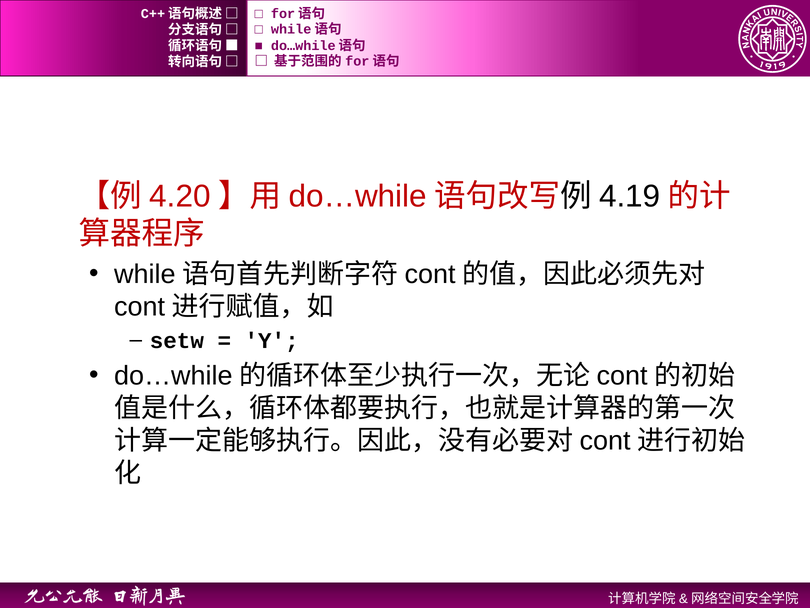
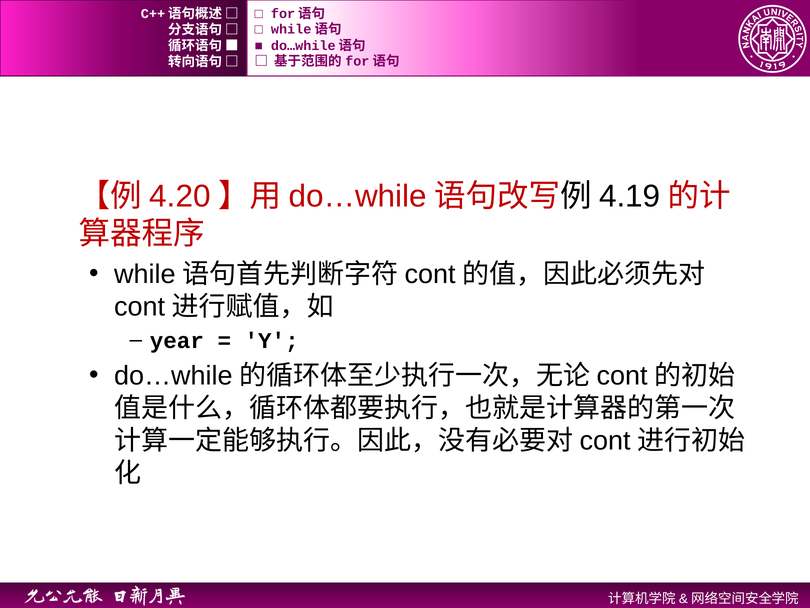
setw: setw -> year
